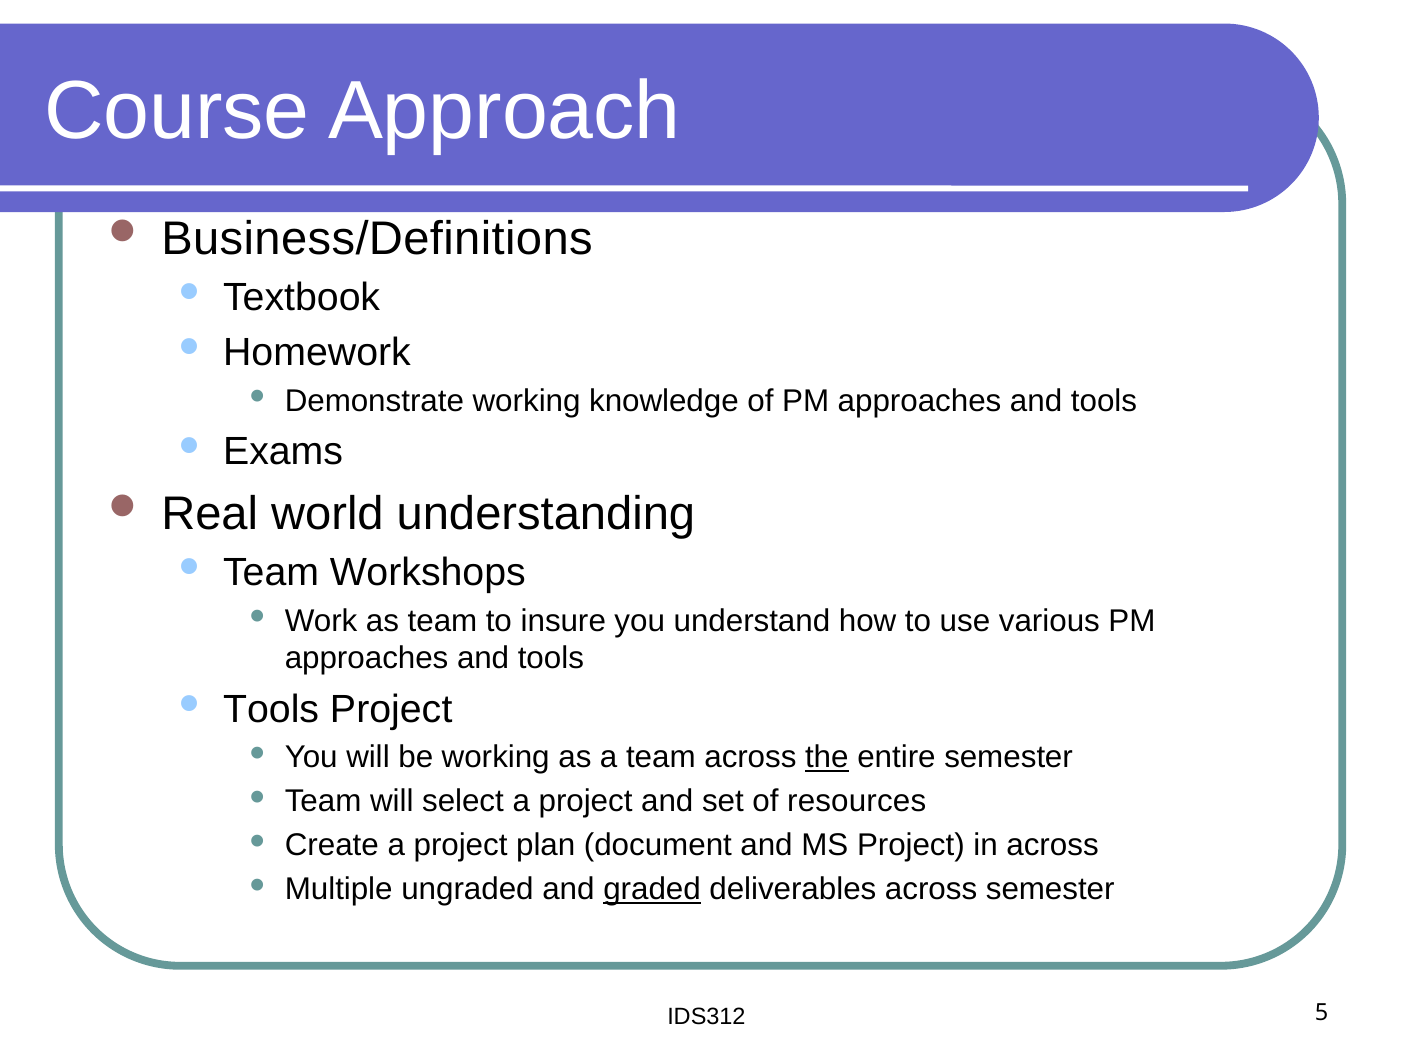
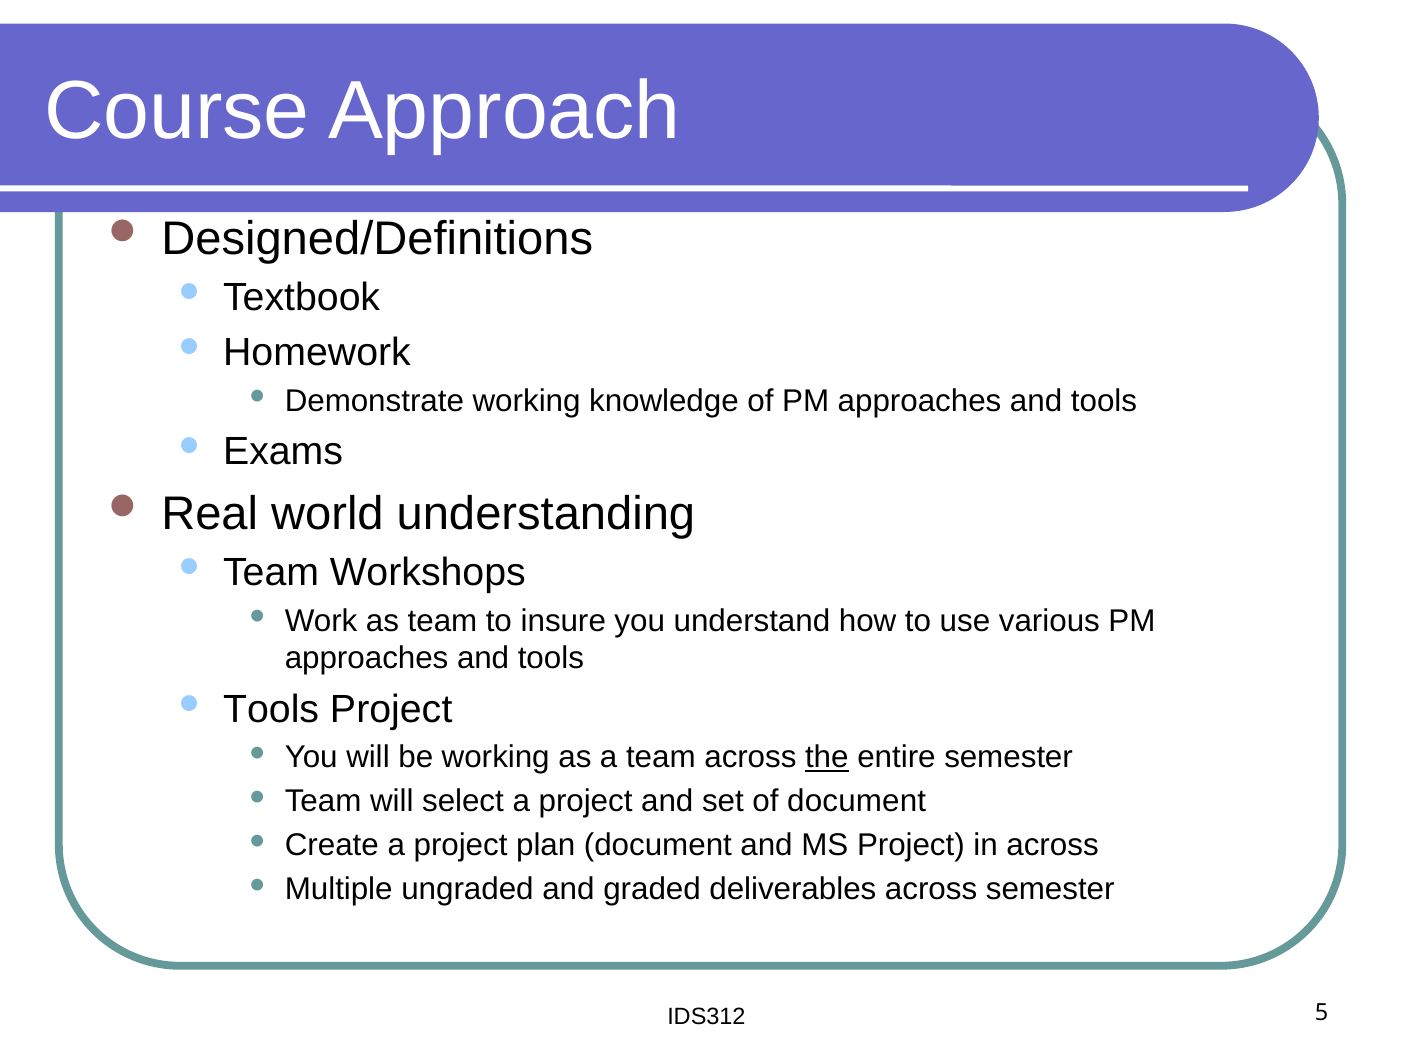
Business/Definitions: Business/Definitions -> Designed/Definitions
of resources: resources -> document
graded underline: present -> none
